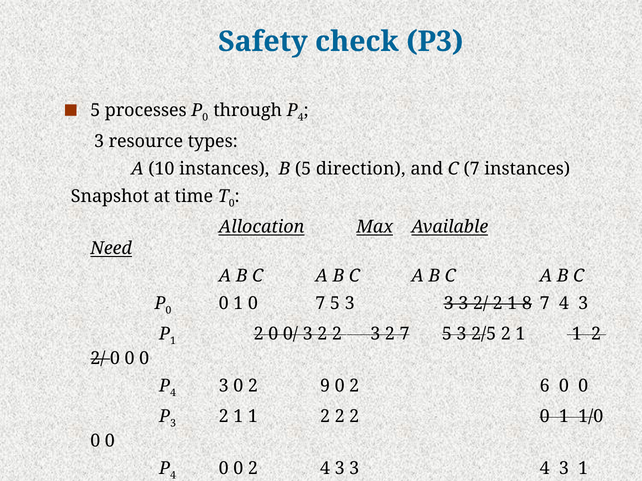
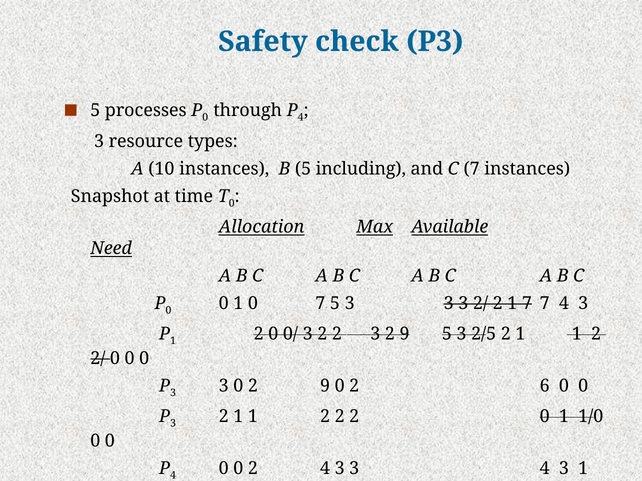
direction: direction -> including
1 8: 8 -> 7
3 2 7: 7 -> 9
4 at (173, 393): 4 -> 3
